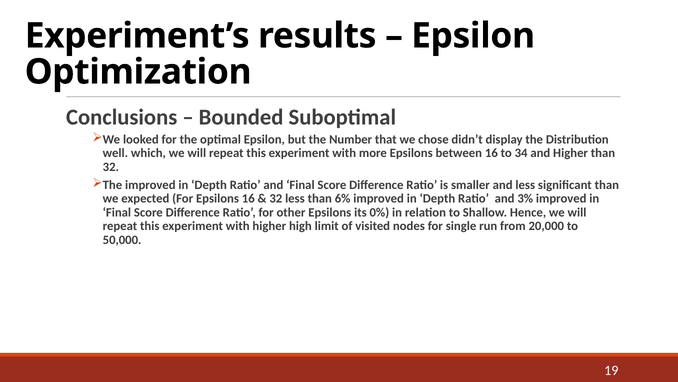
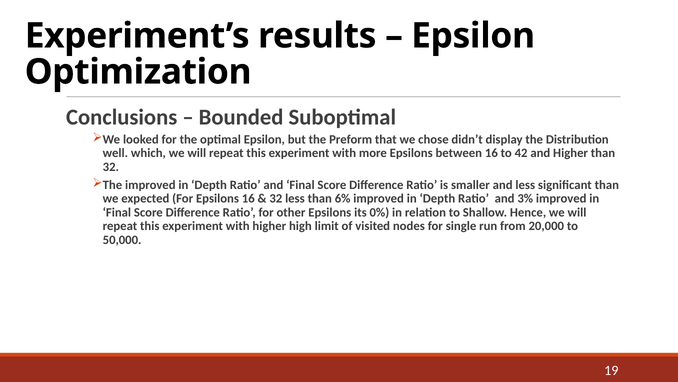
Number: Number -> Preform
34: 34 -> 42
